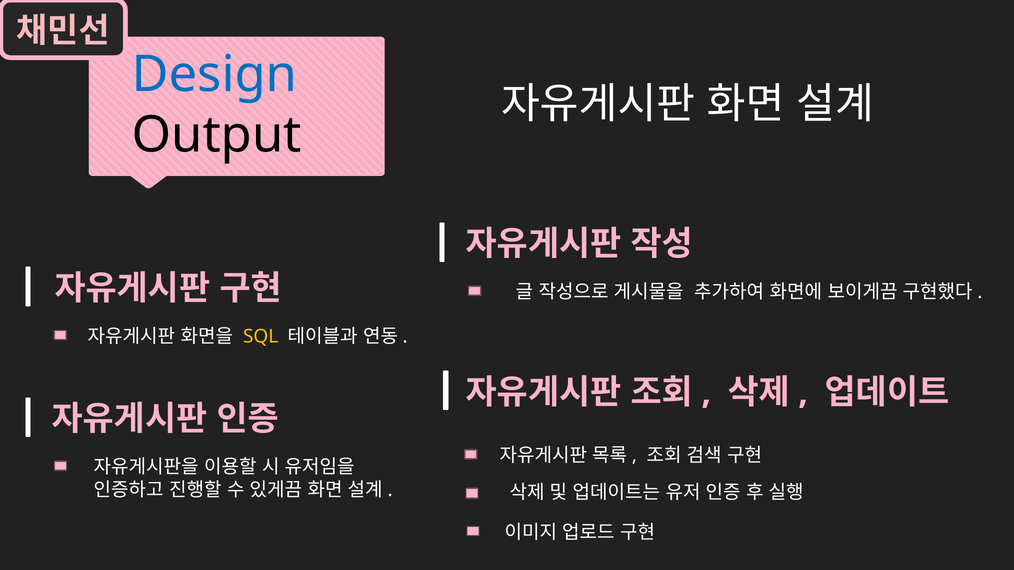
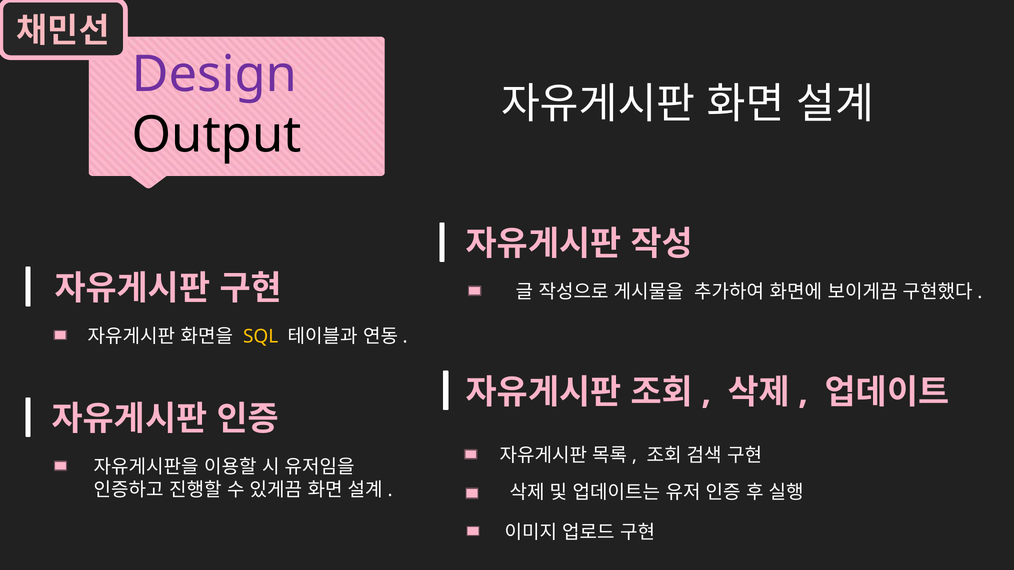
Design colour: blue -> purple
